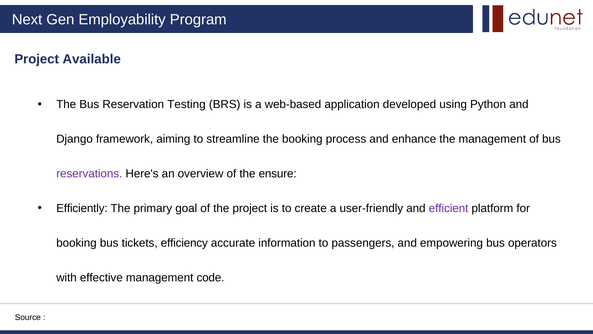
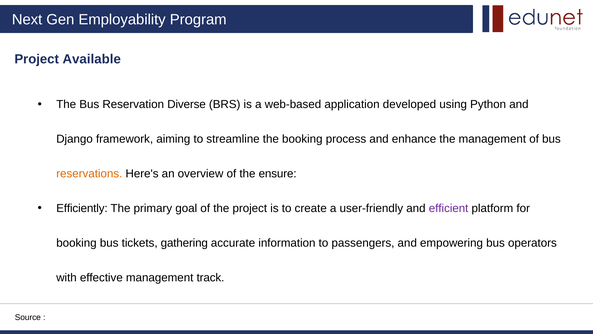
Testing: Testing -> Diverse
reservations colour: purple -> orange
efficiency: efficiency -> gathering
code: code -> track
